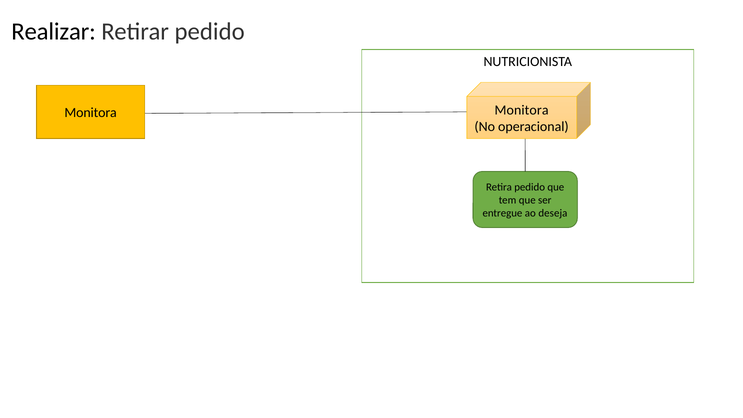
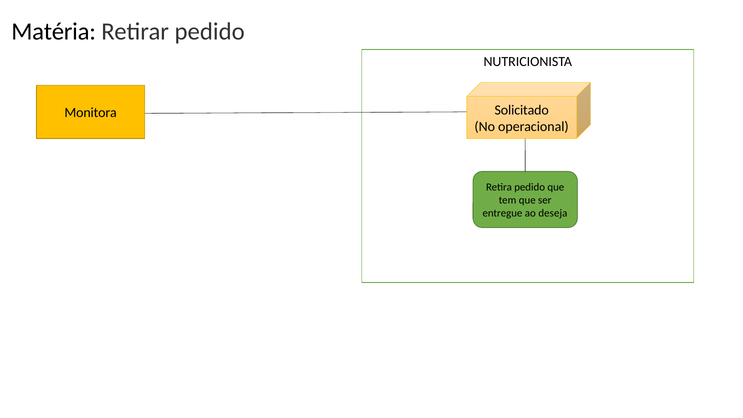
Realizar: Realizar -> Matéria
Monitora at (522, 110): Monitora -> Solicitado
